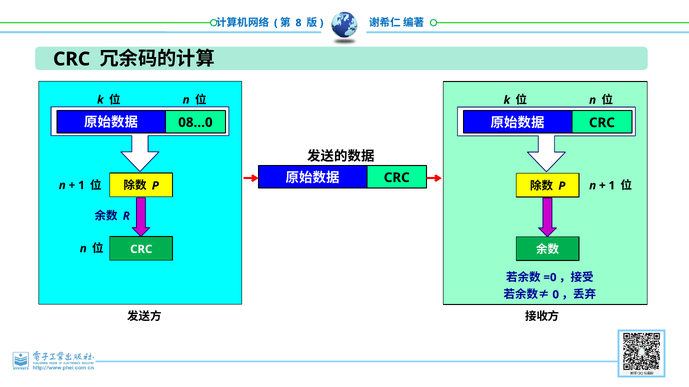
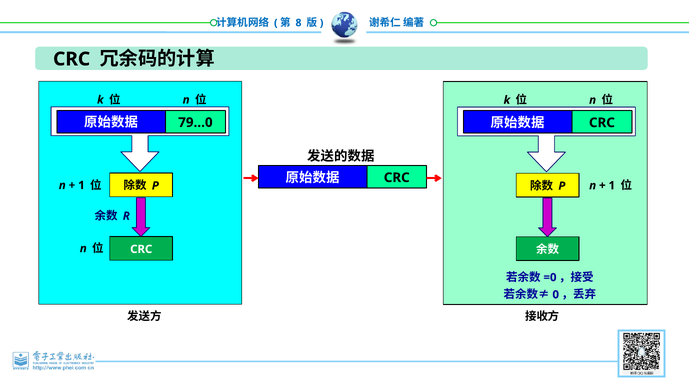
08…0: 08…0 -> 79…0
